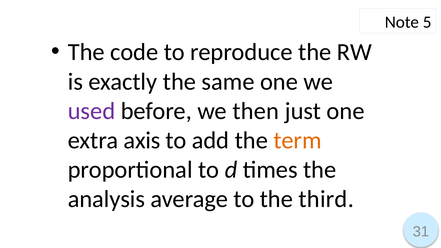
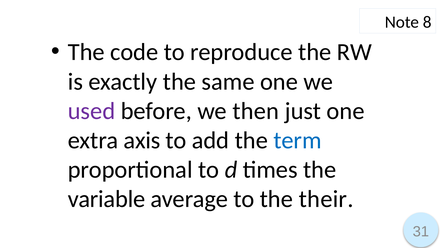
5: 5 -> 8
term colour: orange -> blue
analysis: analysis -> variable
third: third -> their
